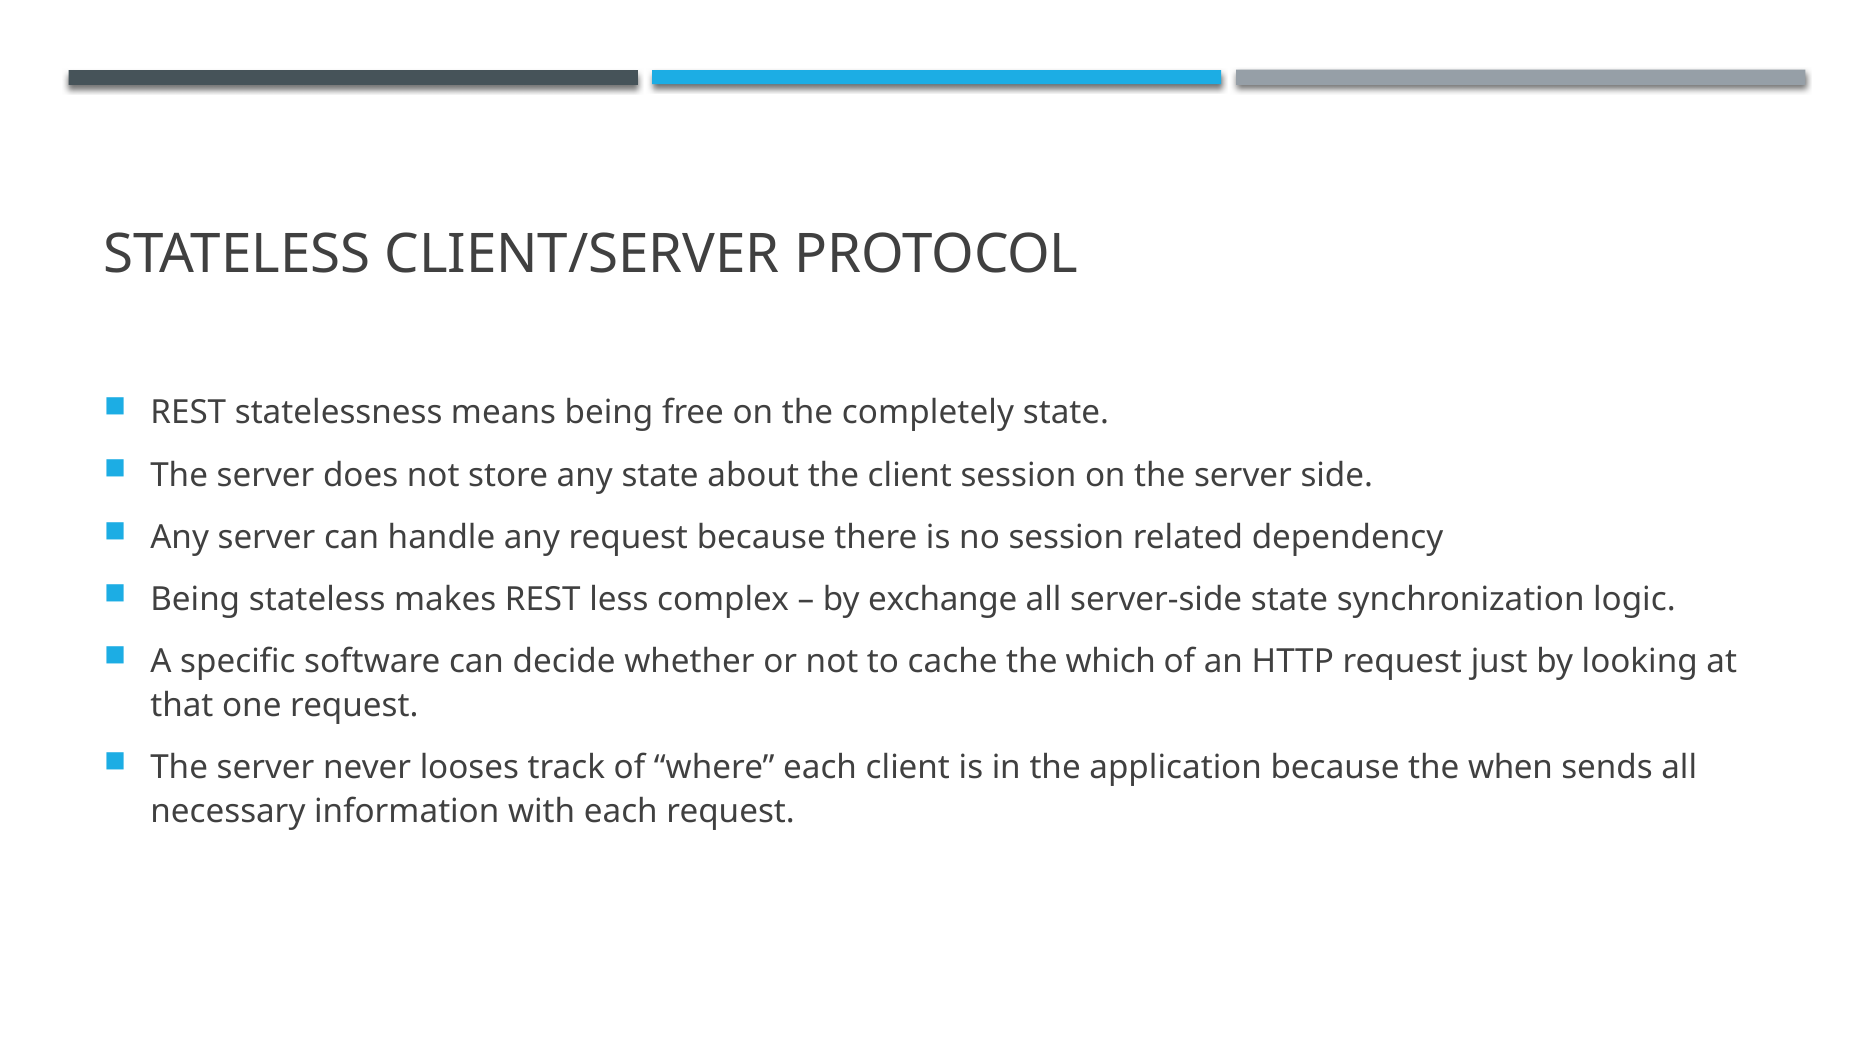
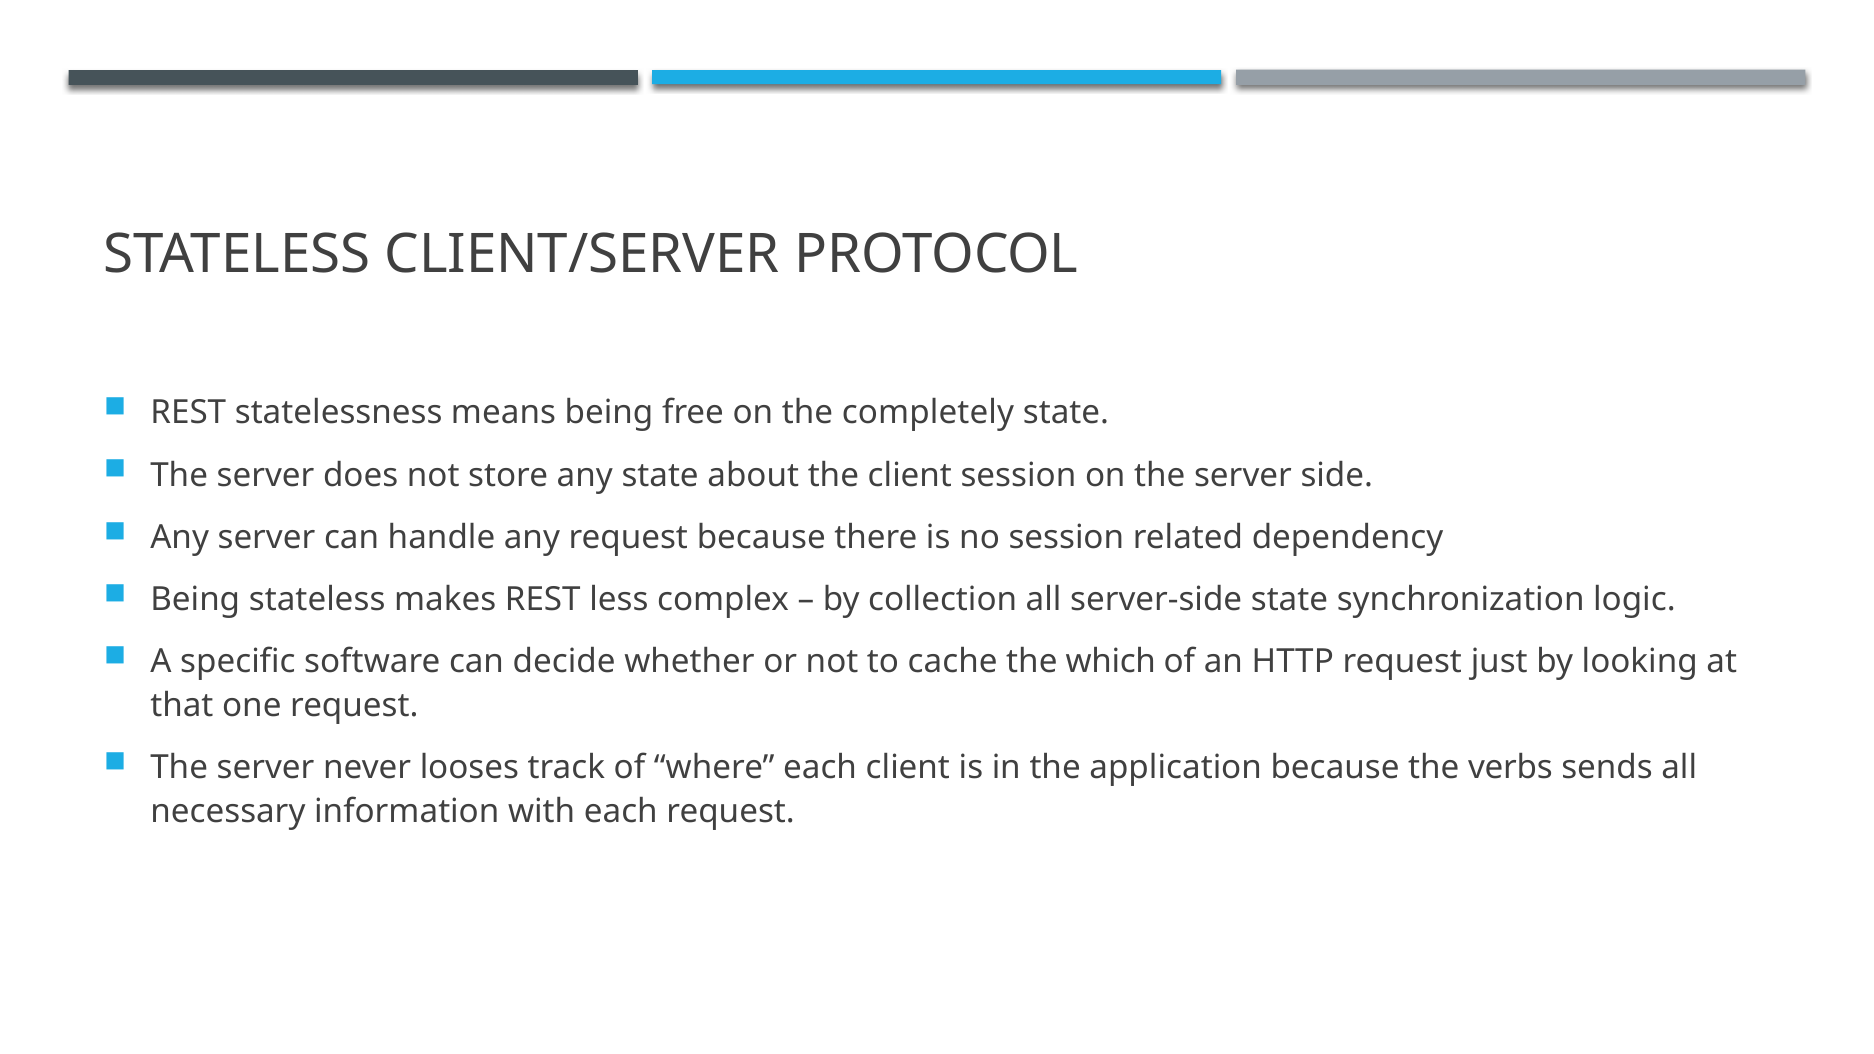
exchange: exchange -> collection
when: when -> verbs
